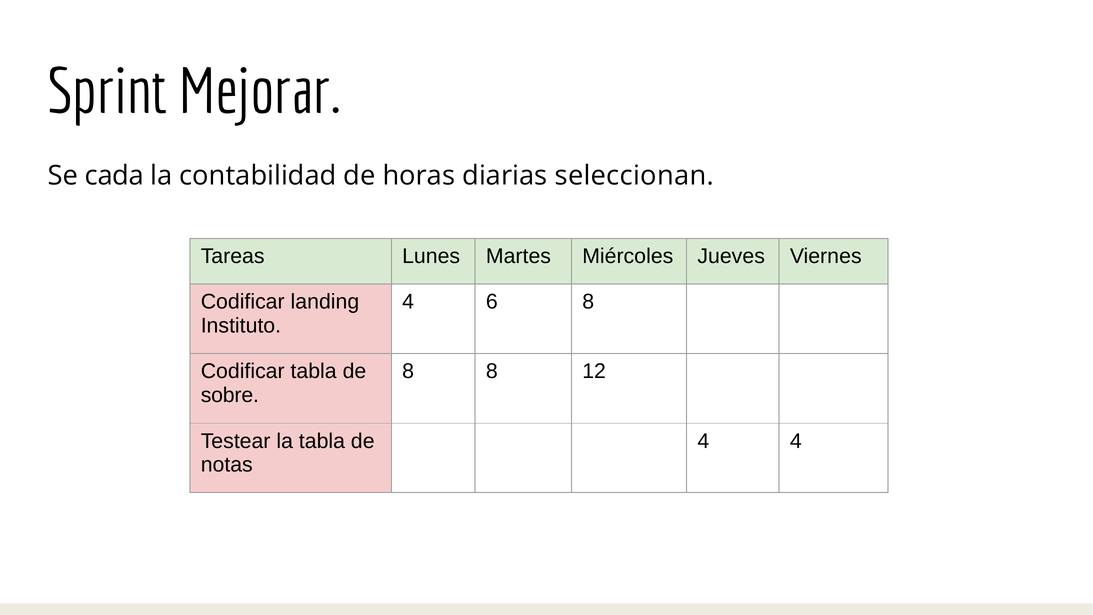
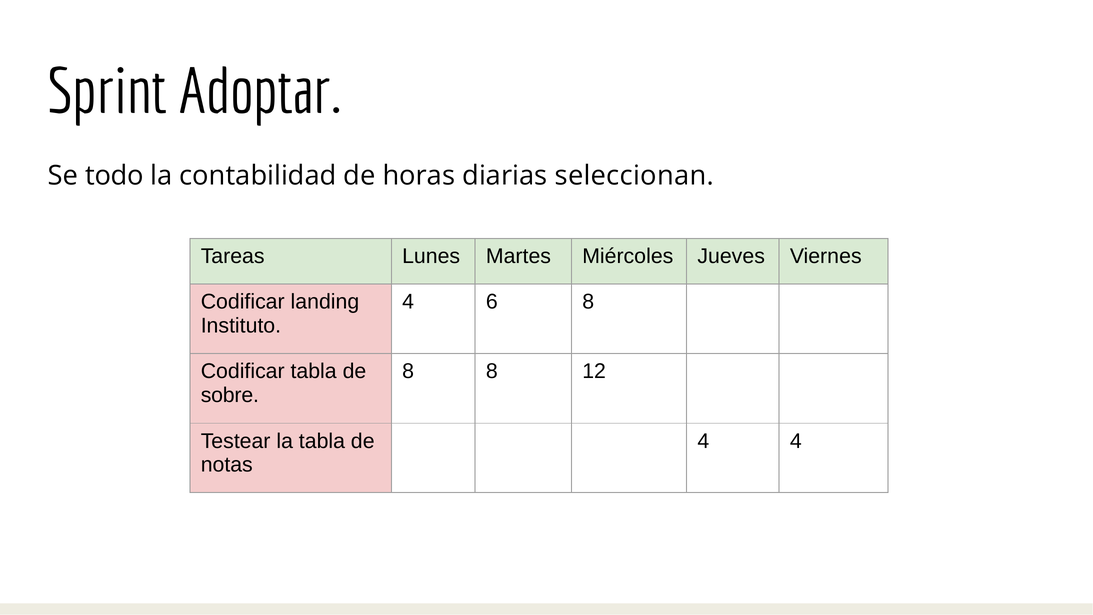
Mejorar: Mejorar -> Adoptar
cada: cada -> todo
